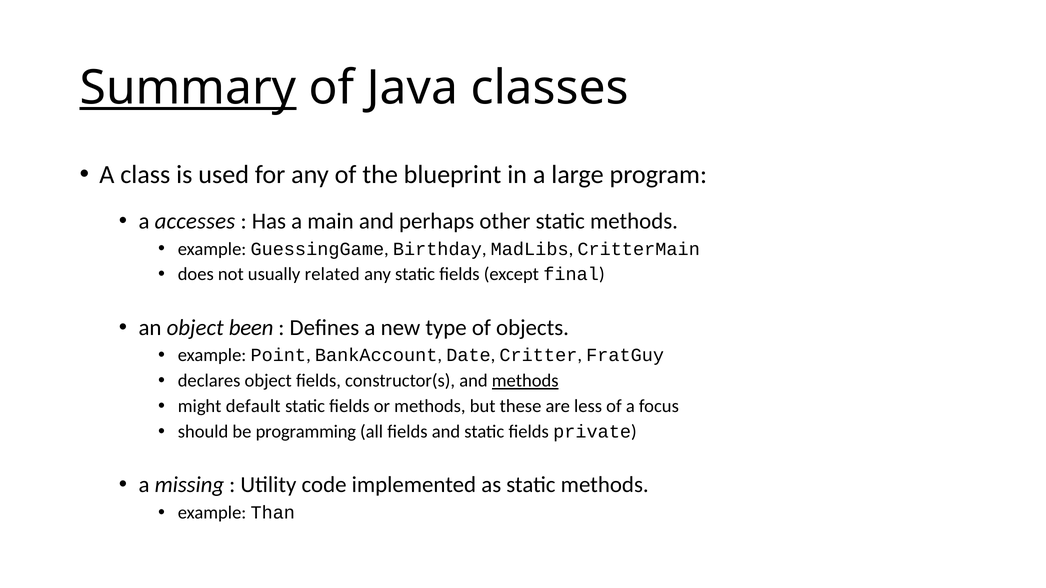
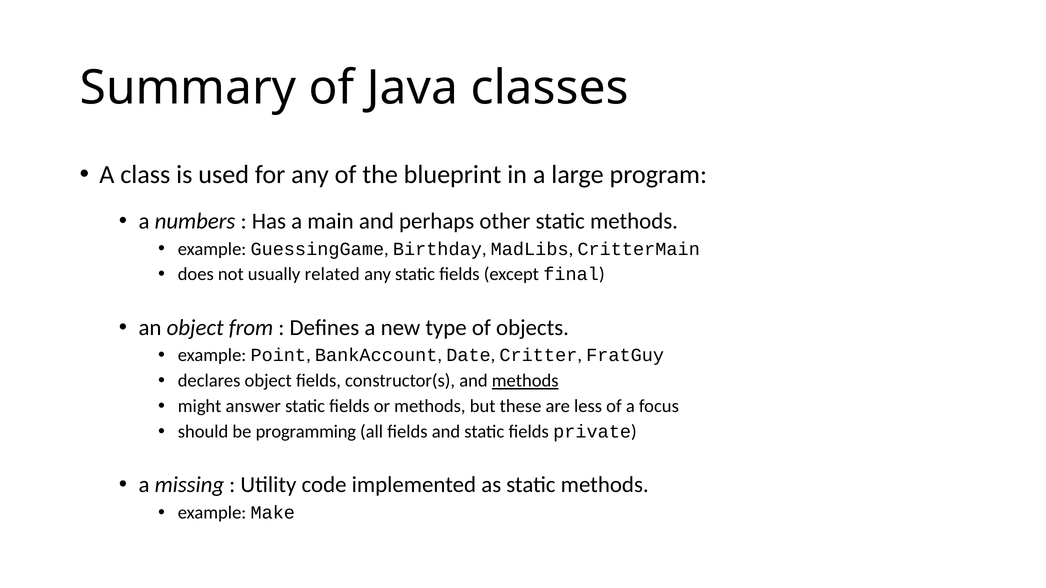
Summary underline: present -> none
accesses: accesses -> numbers
been: been -> from
default: default -> answer
Than: Than -> Make
